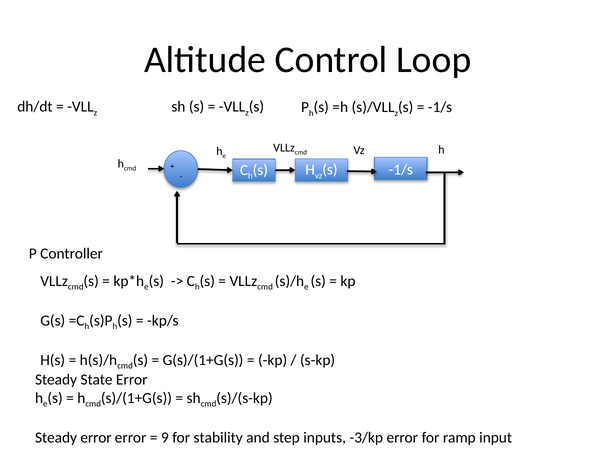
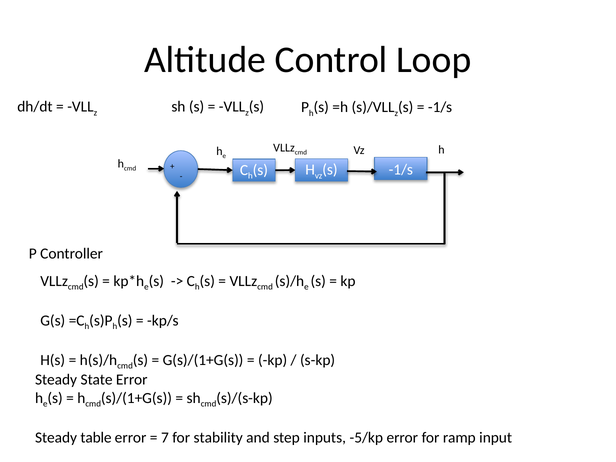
Steady error: error -> table
9: 9 -> 7
-3/kp: -3/kp -> -5/kp
